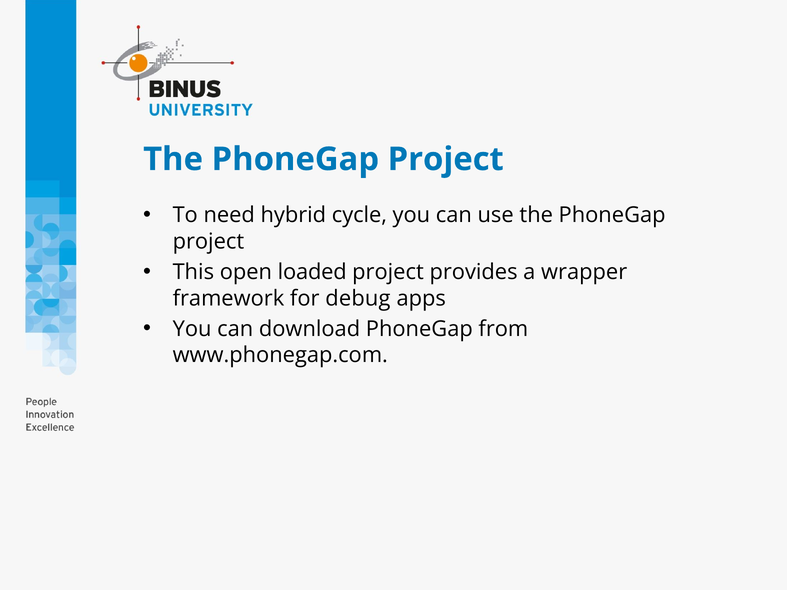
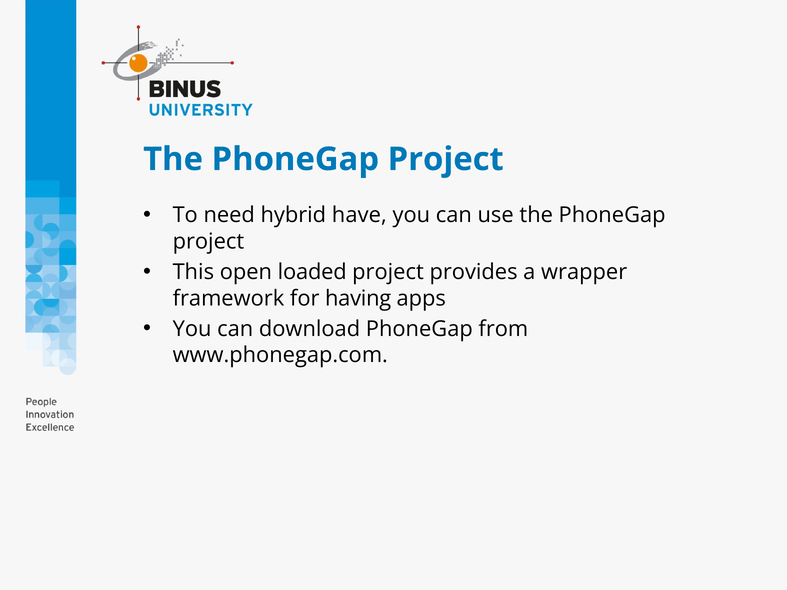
cycle: cycle -> have
debug: debug -> having
